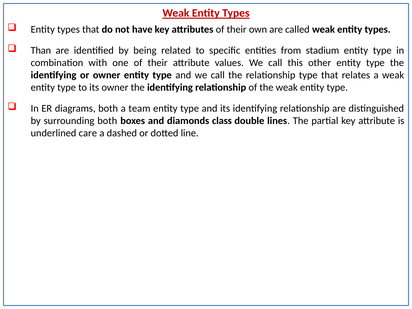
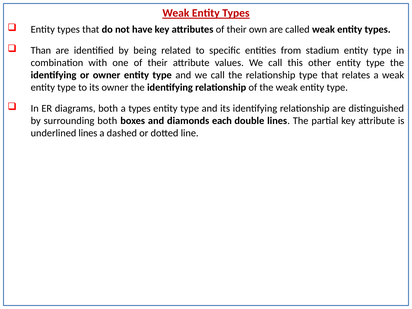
a team: team -> types
class: class -> each
underlined care: care -> lines
